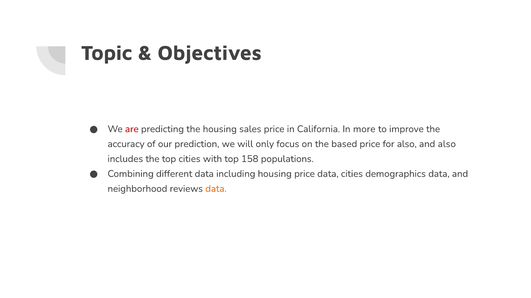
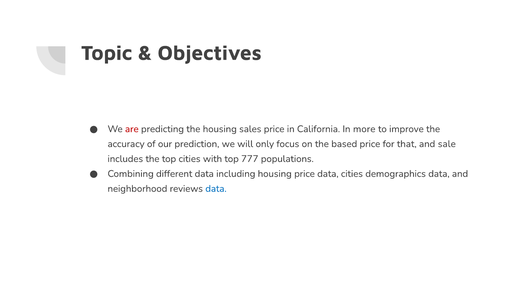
for also: also -> that
and also: also -> sale
158: 158 -> 777
data at (216, 189) colour: orange -> blue
